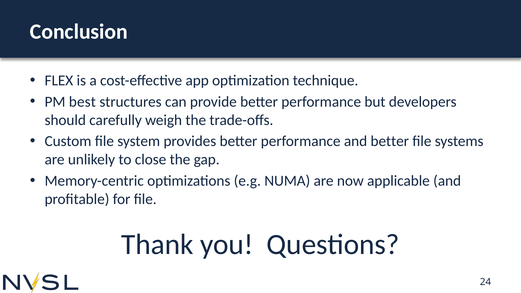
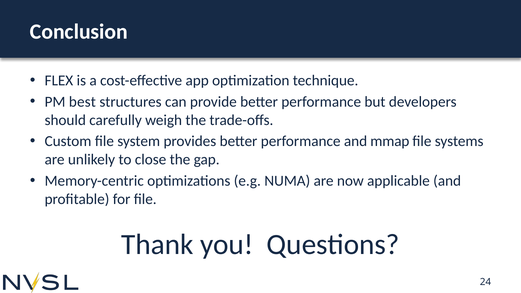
and better: better -> mmap
